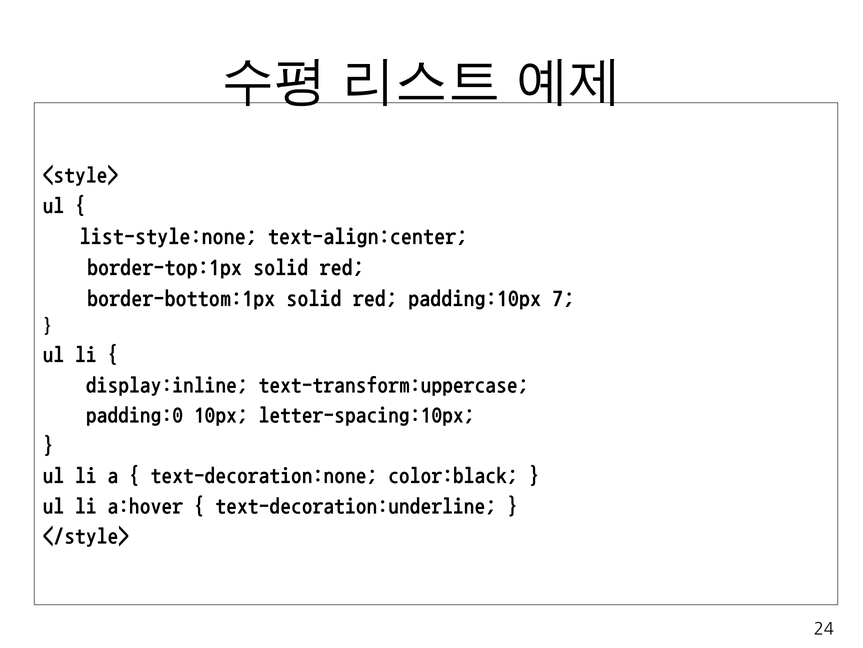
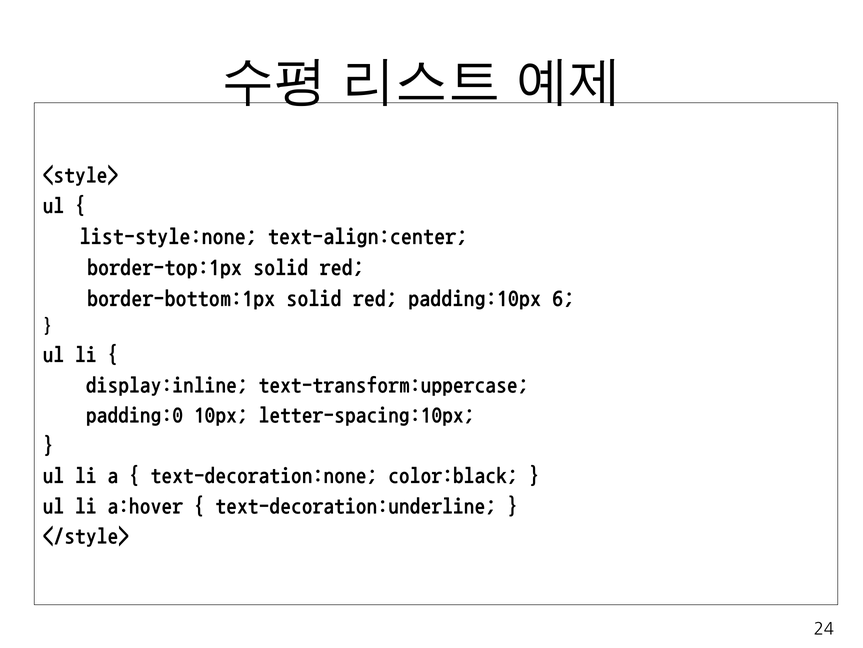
7: 7 -> 6
